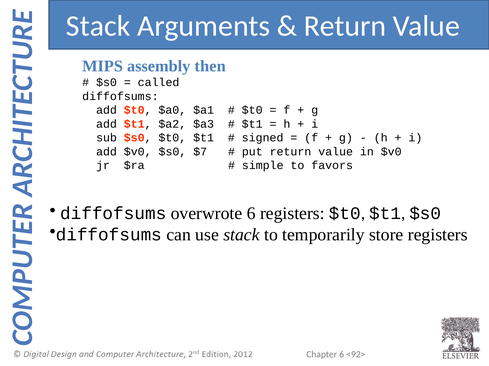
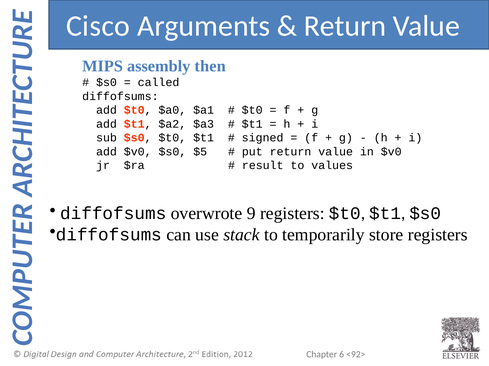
Stack at (98, 26): Stack -> Cisco
$7: $7 -> $5
simple: simple -> result
favors: favors -> values
overwrote 6: 6 -> 9
